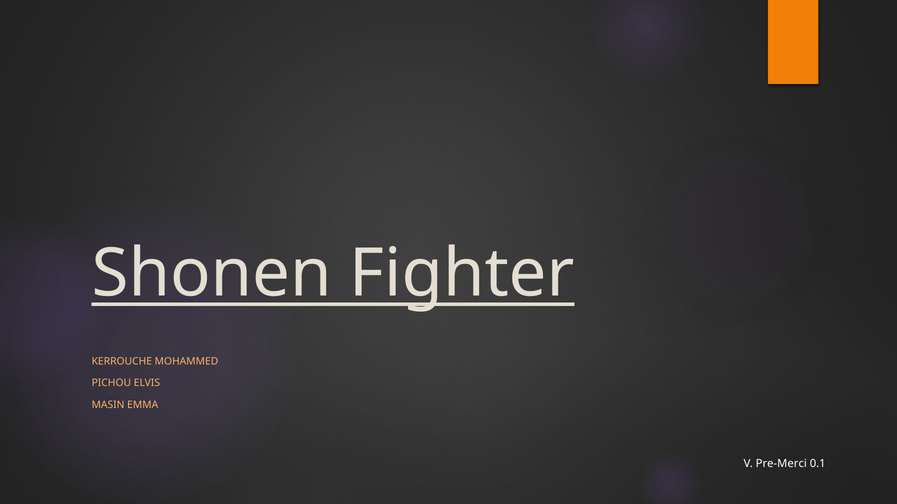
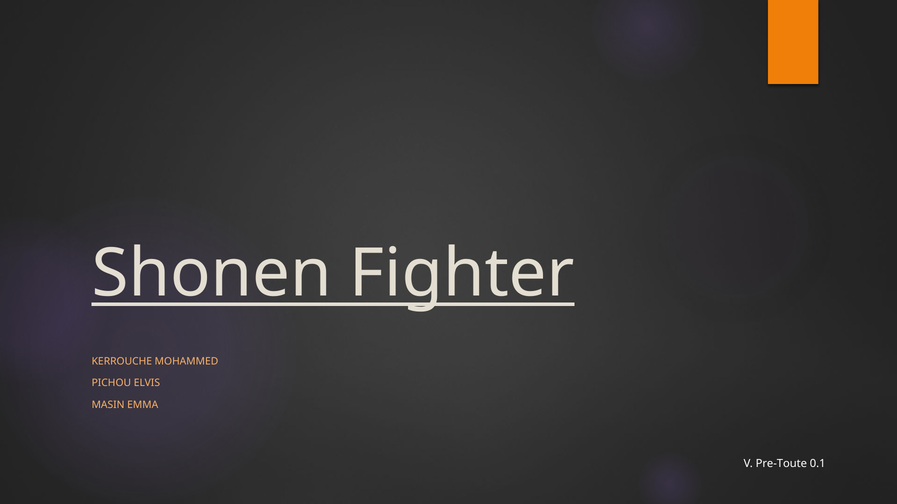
Pre-Merci: Pre-Merci -> Pre-Toute
